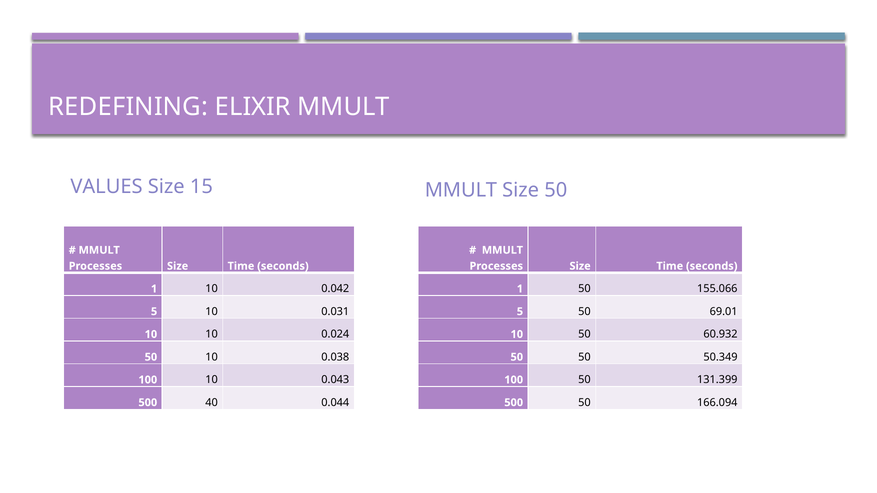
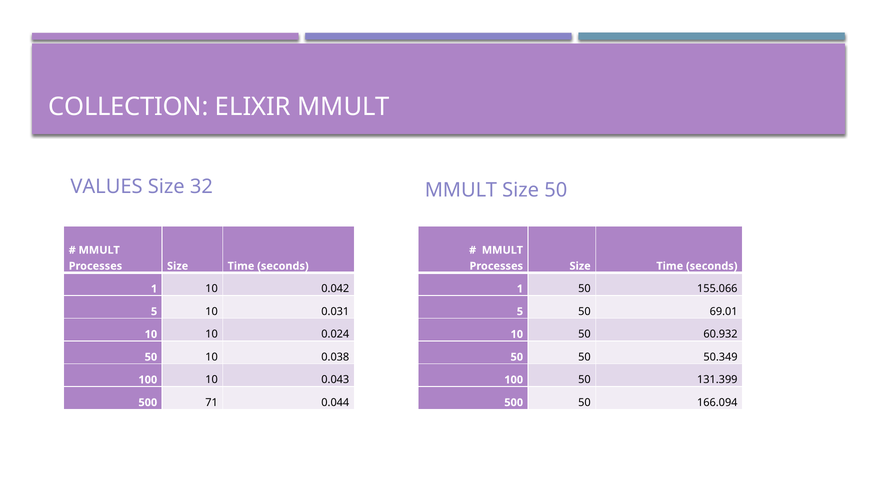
REDEFINING: REDEFINING -> COLLECTION
15: 15 -> 32
40: 40 -> 71
